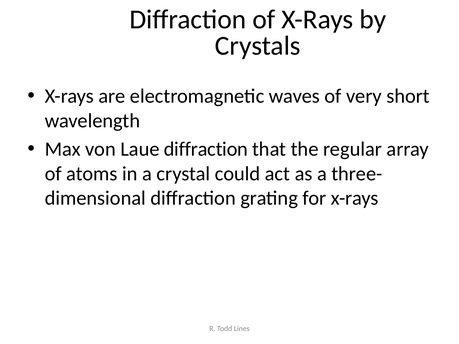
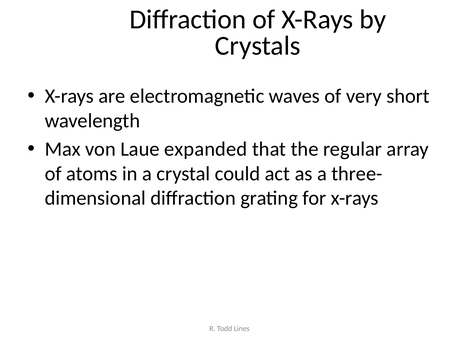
Laue diffraction: diffraction -> expanded
